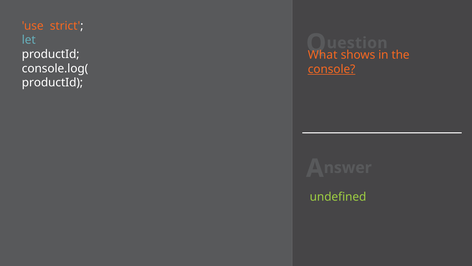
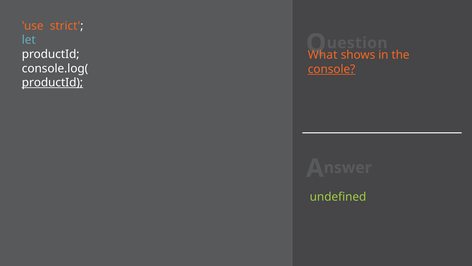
productId at (52, 82) underline: none -> present
